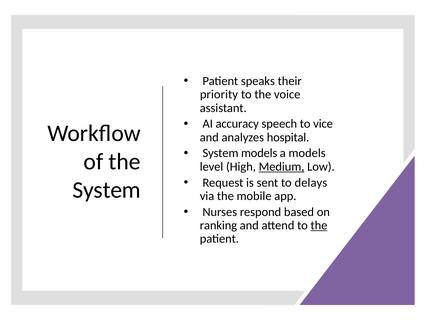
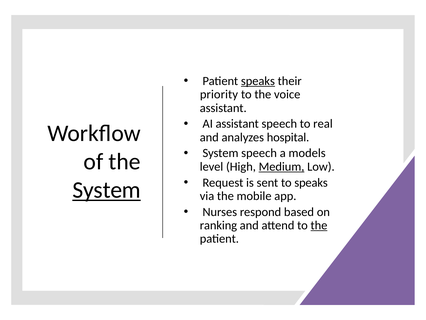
speaks at (258, 81) underline: none -> present
AI accuracy: accuracy -> assistant
vice: vice -> real
System models: models -> speech
to delays: delays -> speaks
System at (107, 190) underline: none -> present
